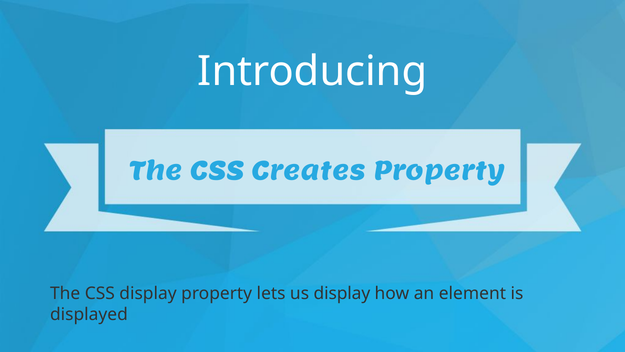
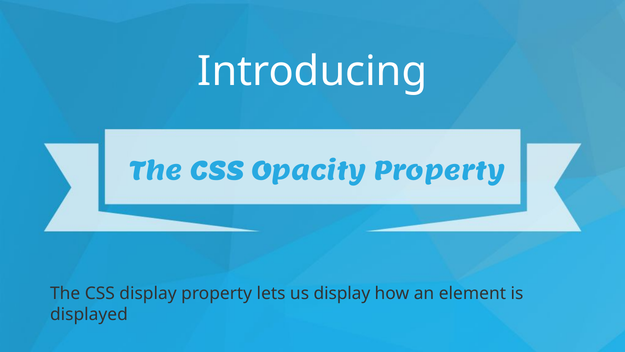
Creates: Creates -> Opacity
